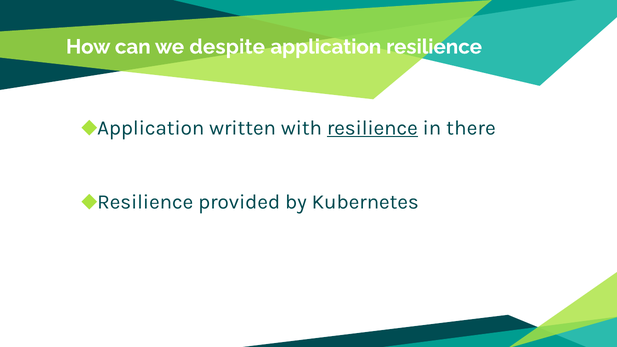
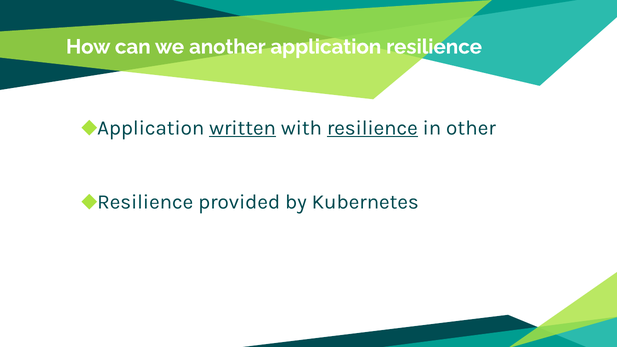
despite: despite -> another
written underline: none -> present
there: there -> other
